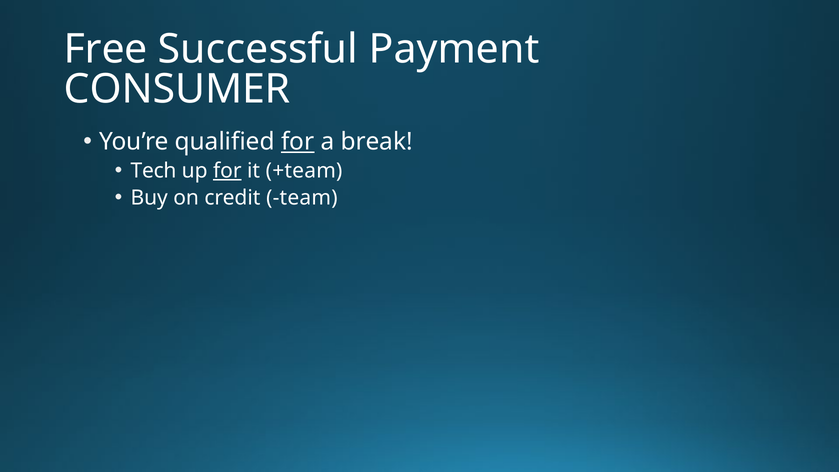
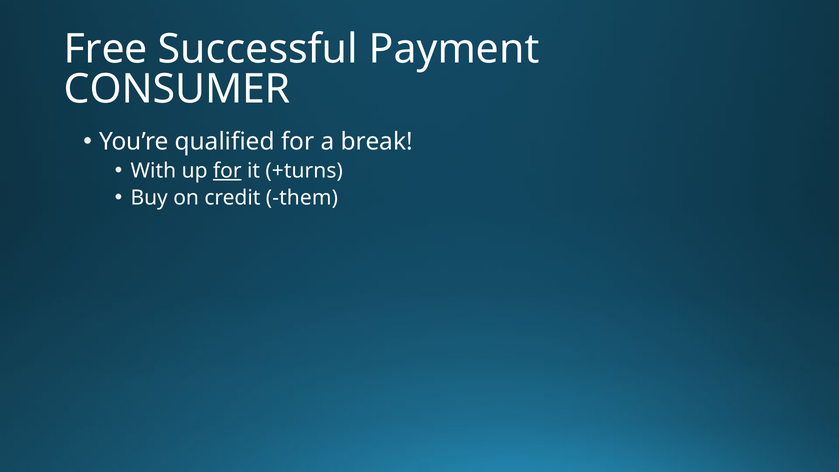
for at (298, 142) underline: present -> none
Tech: Tech -> With
+team: +team -> +turns
team: team -> them
